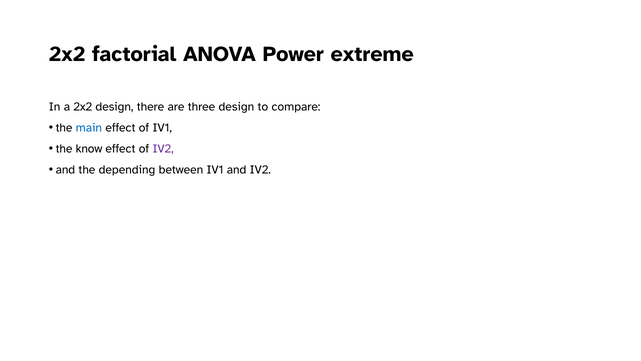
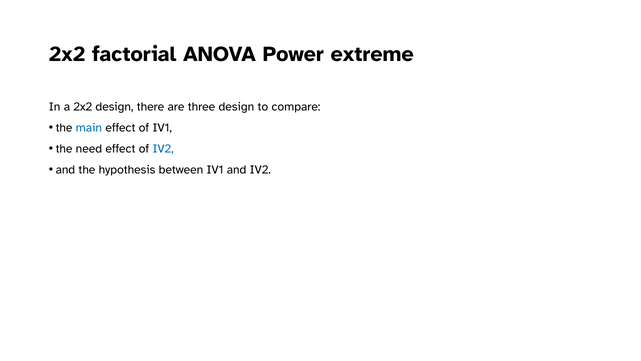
know: know -> need
IV2 at (163, 149) colour: purple -> blue
depending: depending -> hypothesis
